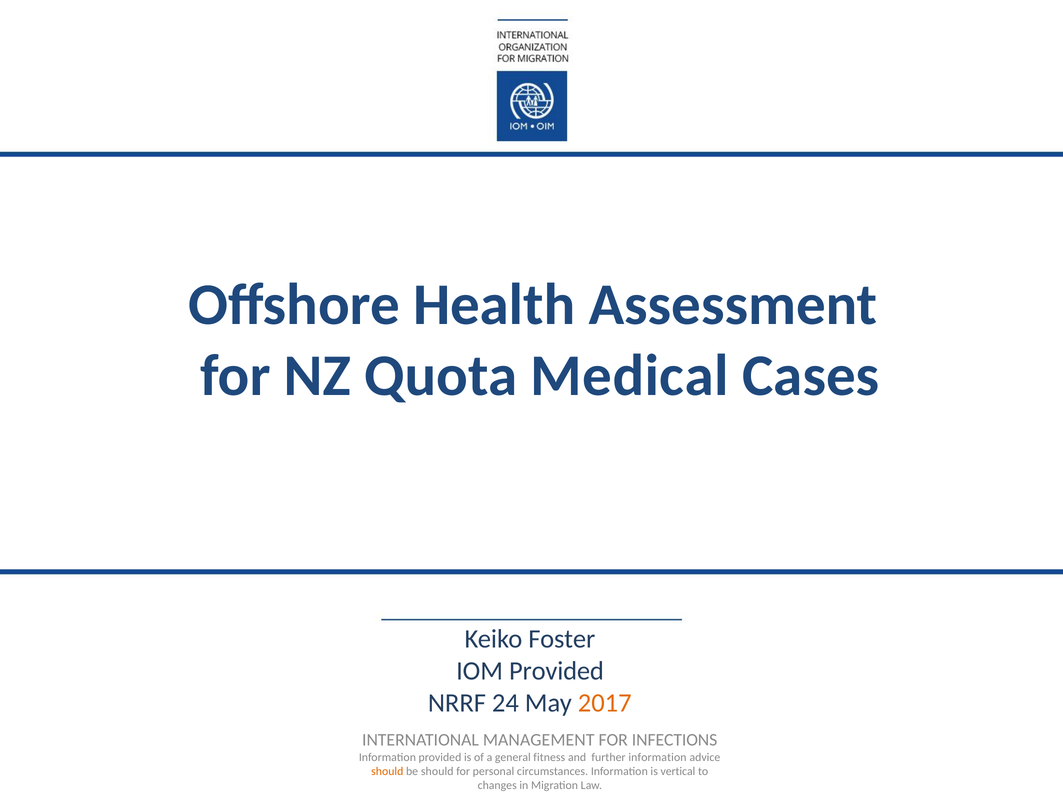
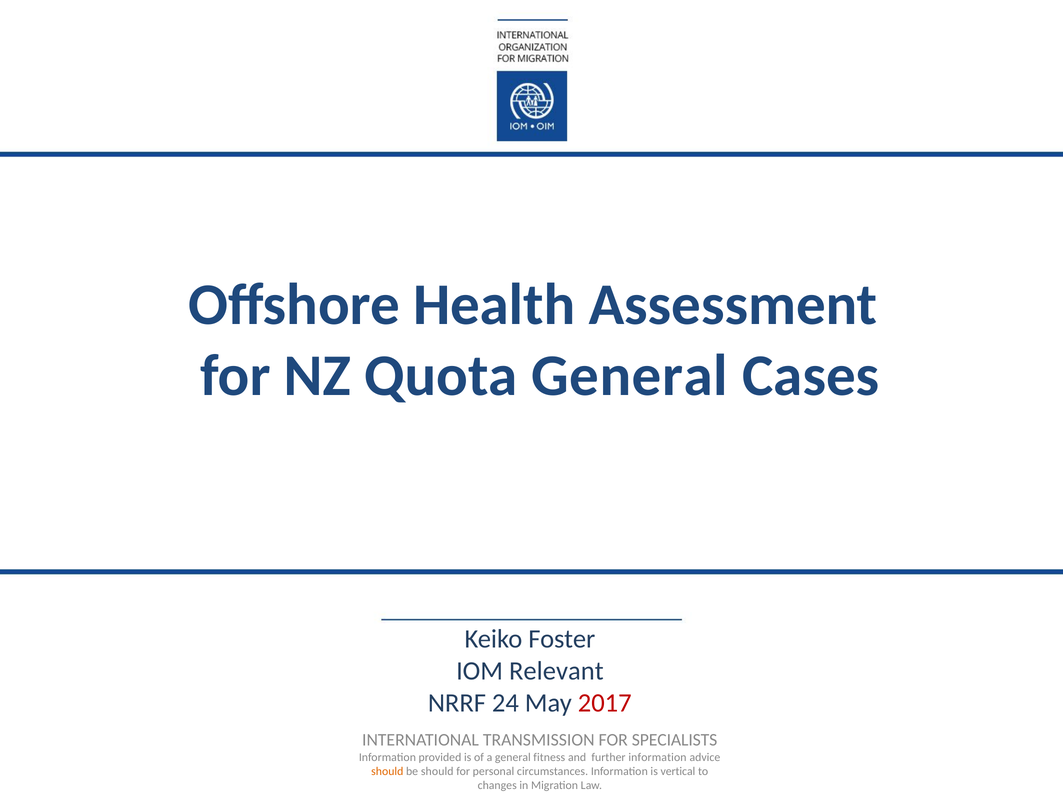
Quota Medical: Medical -> General
IOM Provided: Provided -> Relevant
2017 colour: orange -> red
MANAGEMENT: MANAGEMENT -> TRANSMISSION
INFECTIONS: INFECTIONS -> SPECIALISTS
